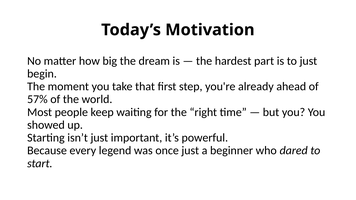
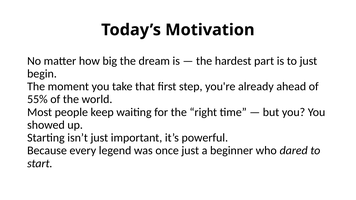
57%: 57% -> 55%
